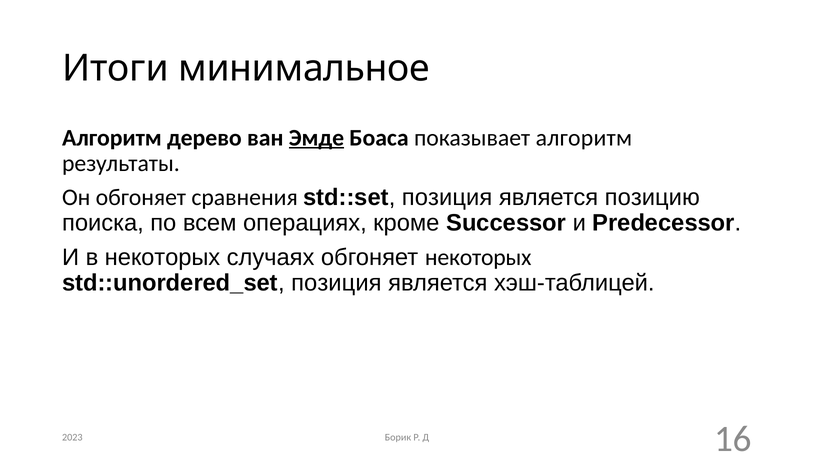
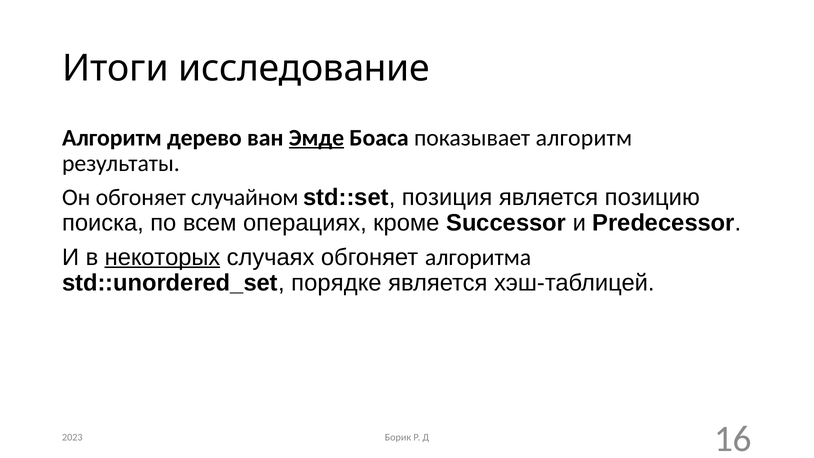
минимальное: минимальное -> исследование
сравнения: сравнения -> случайном
некоторых at (162, 257) underline: none -> present
обгоняет некоторых: некоторых -> алгоритма
std::unordered_set позиция: позиция -> порядке
